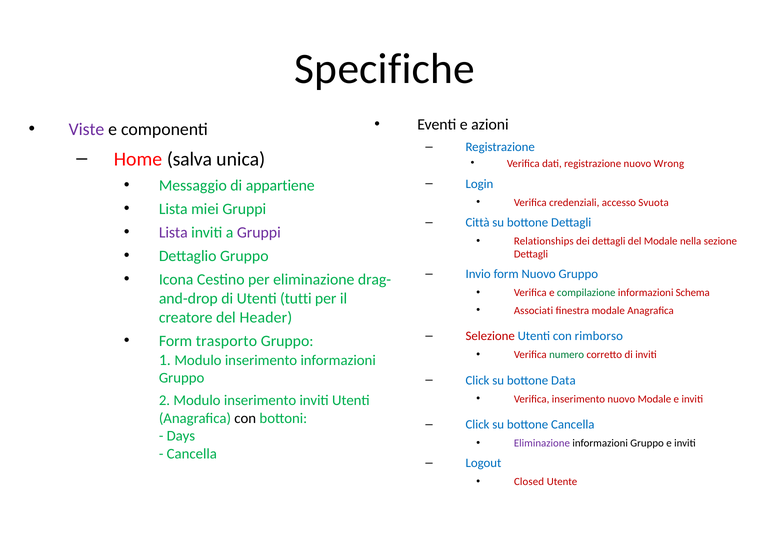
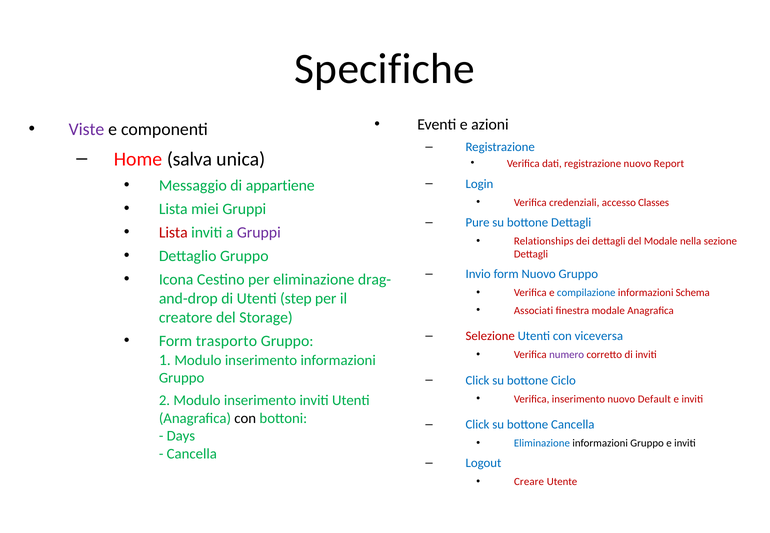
Wrong: Wrong -> Report
Svuota: Svuota -> Classes
Città: Città -> Pure
Lista at (173, 233) colour: purple -> red
compilazione colour: green -> blue
tutti: tutti -> step
Header: Header -> Storage
rimborso: rimborso -> viceversa
numero colour: green -> purple
Data: Data -> Ciclo
nuovo Modale: Modale -> Default
Eliminazione at (542, 443) colour: purple -> blue
Closed: Closed -> Creare
